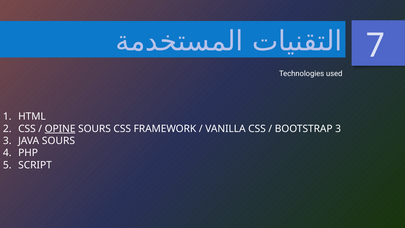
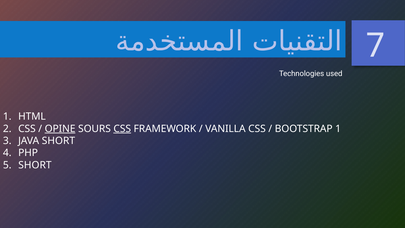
CSS at (122, 129) underline: none -> present
BOOTSTRAP 3: 3 -> 1
JAVA SOURS: SOURS -> SHORT
5 SCRIPT: SCRIPT -> SHORT
